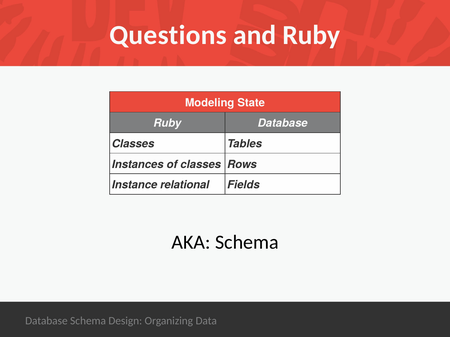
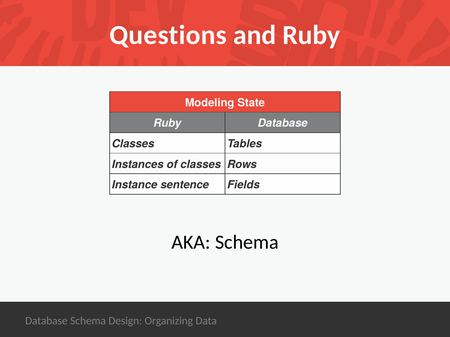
relational: relational -> sentence
